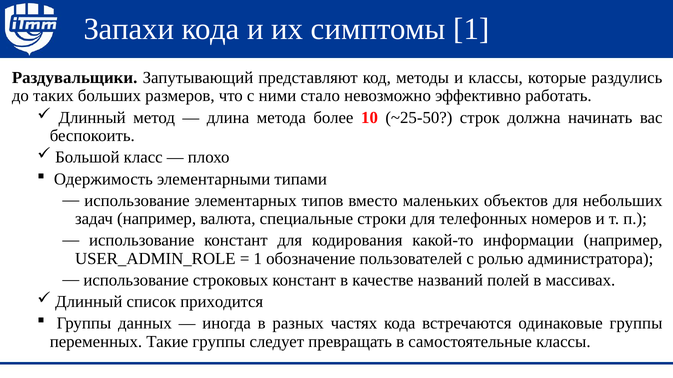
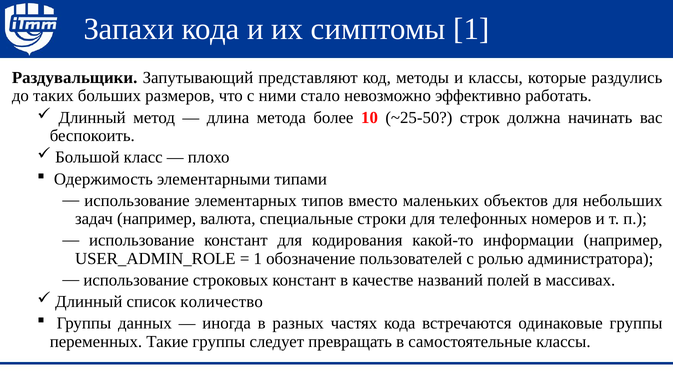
приходится: приходится -> количество
